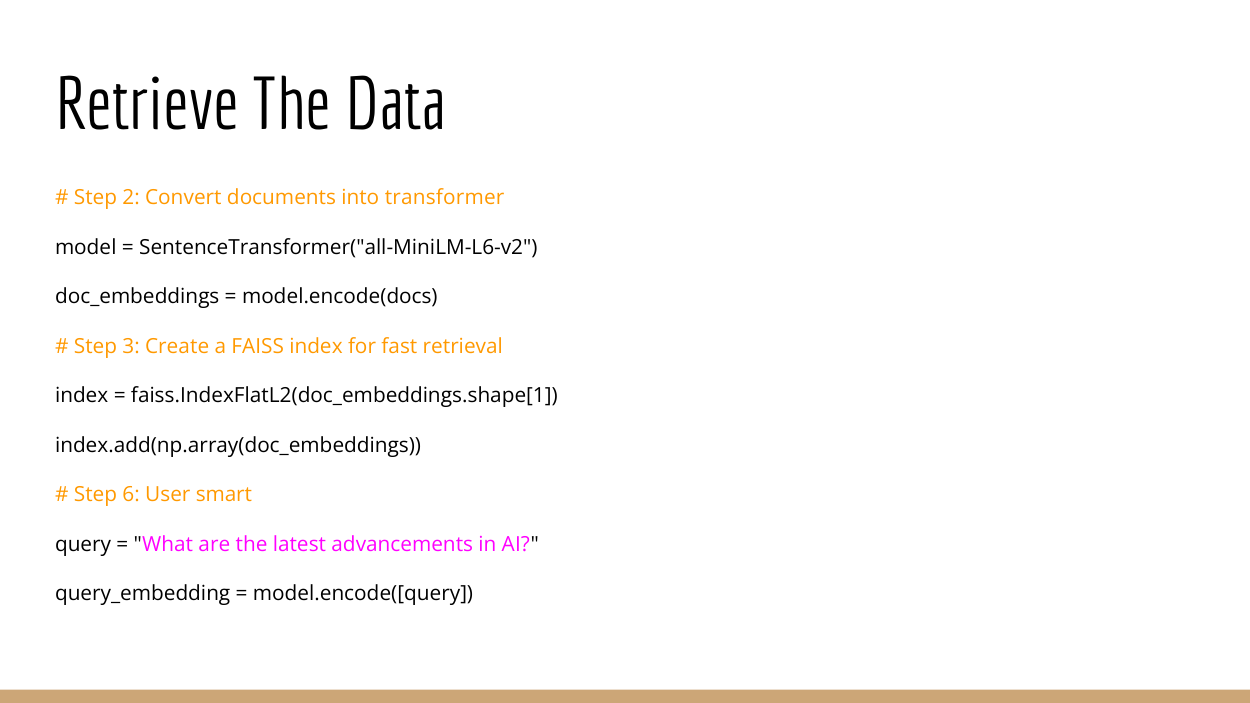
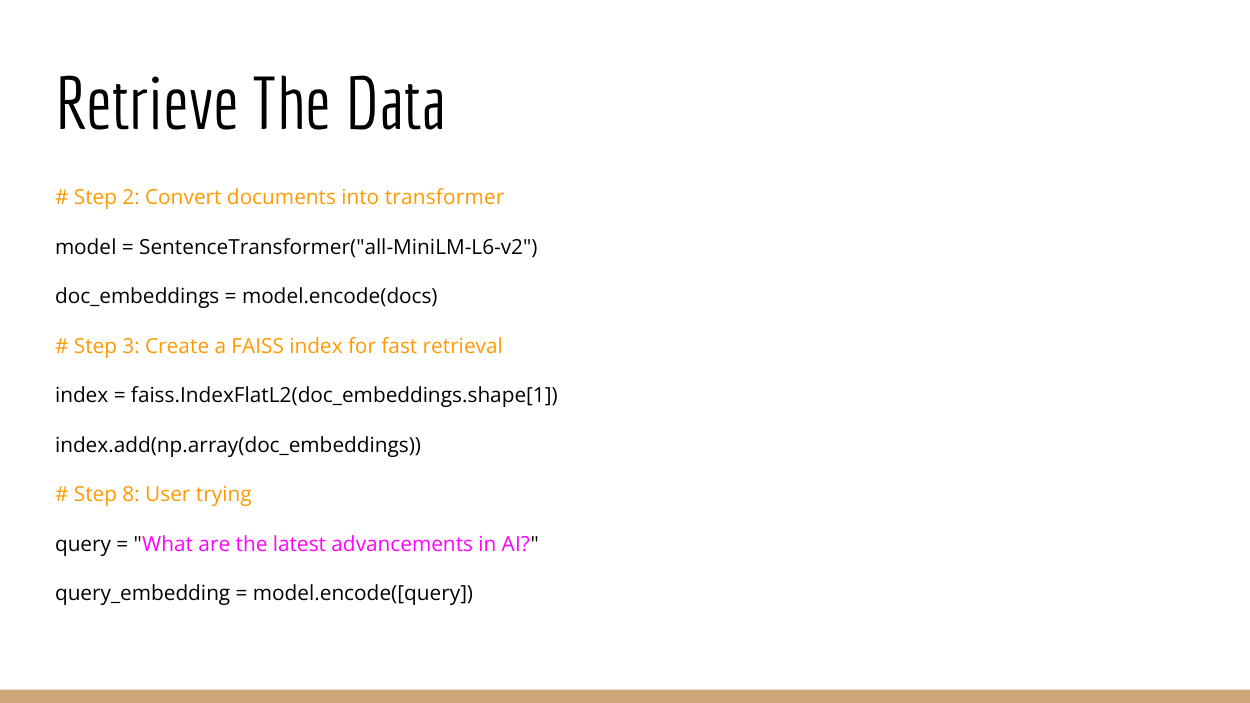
6: 6 -> 8
smart: smart -> trying
